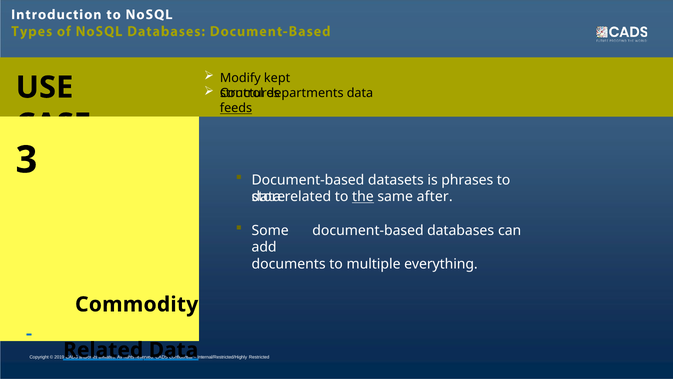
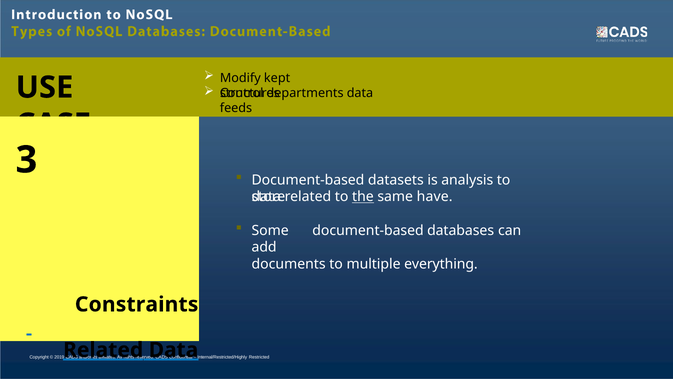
feeds underline: present -> none
phrases: phrases -> analysis
after: after -> have
Commodity: Commodity -> Constraints
